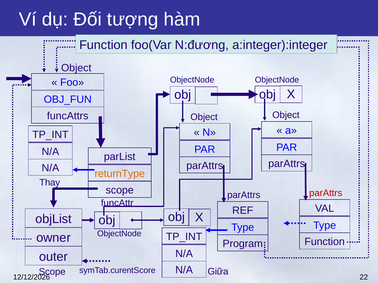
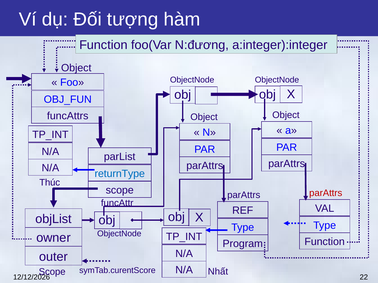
returnType colour: orange -> blue
Thay: Thay -> Thúc
Giữa: Giữa -> Nhất
